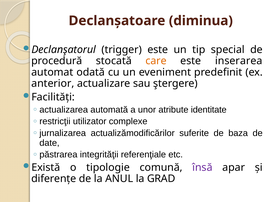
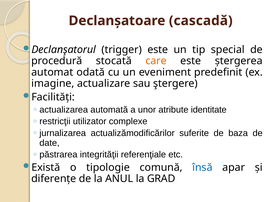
diminua: diminua -> cascadă
inserarea: inserarea -> ştergerea
anterior: anterior -> imagine
însă colour: purple -> blue
